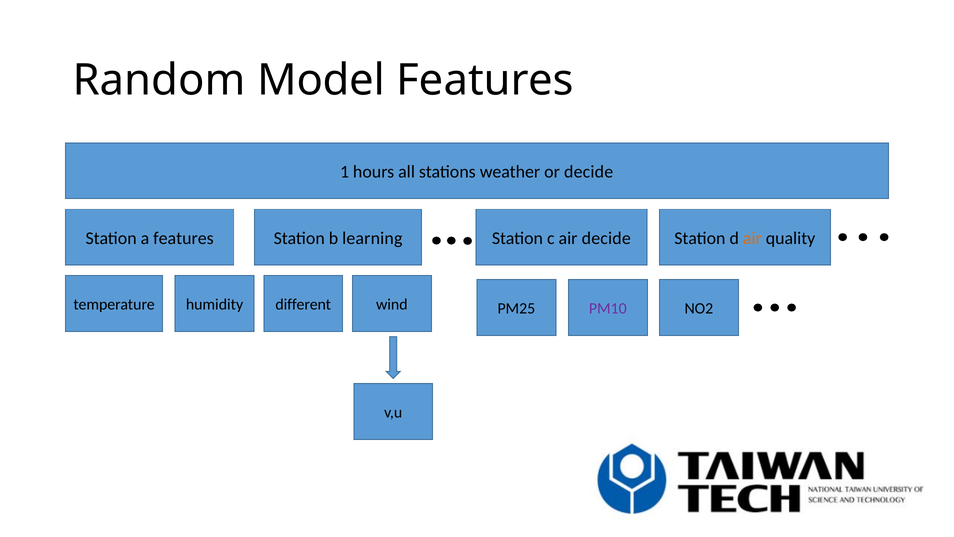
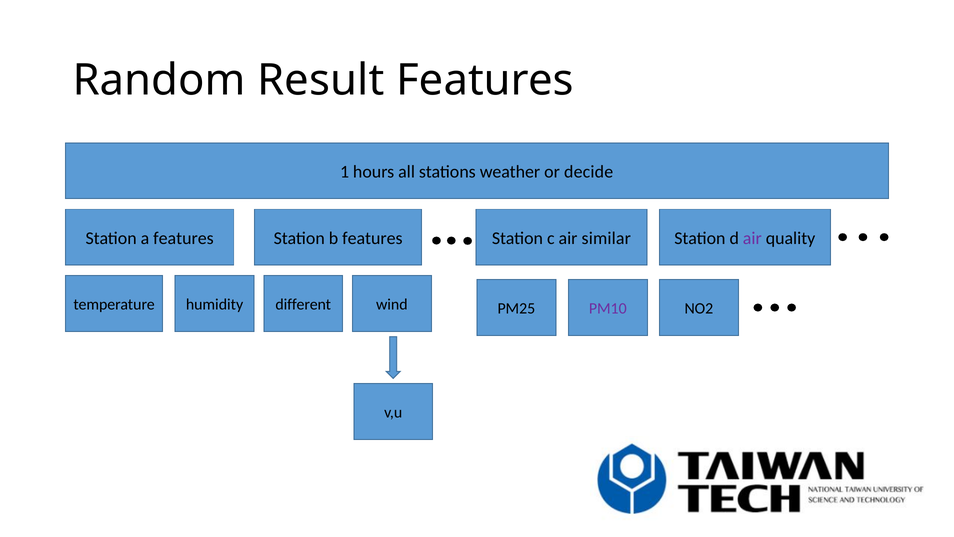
Model: Model -> Result
b learning: learning -> features
air decide: decide -> similar
air at (752, 238) colour: orange -> purple
